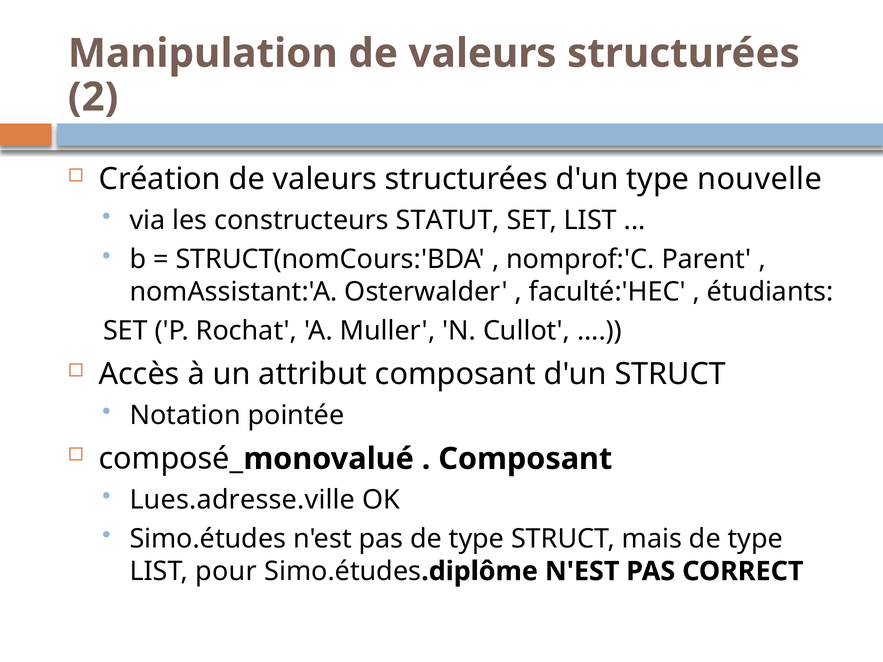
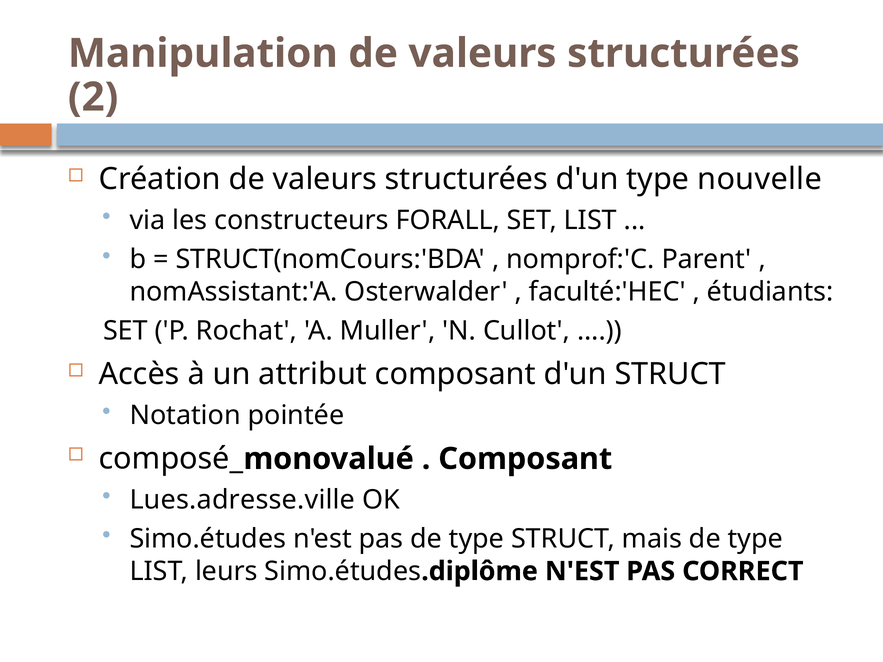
STATUT: STATUT -> FORALL
pour: pour -> leurs
